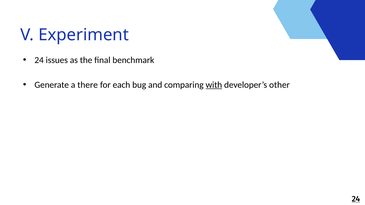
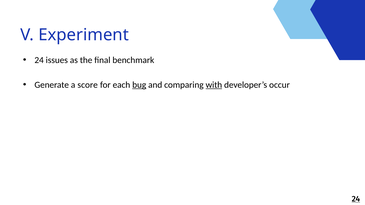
there: there -> score
bug underline: none -> present
other: other -> occur
